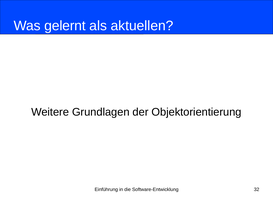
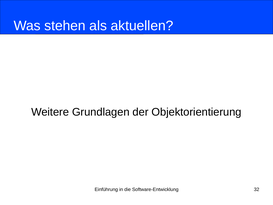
gelernt: gelernt -> stehen
